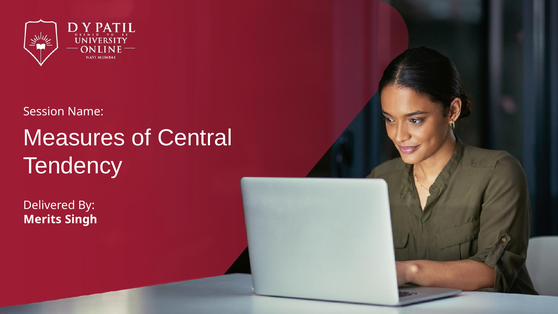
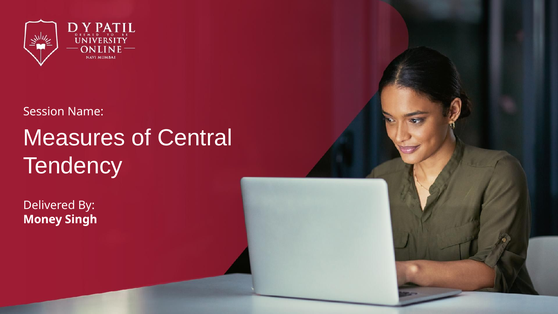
Merits: Merits -> Money
